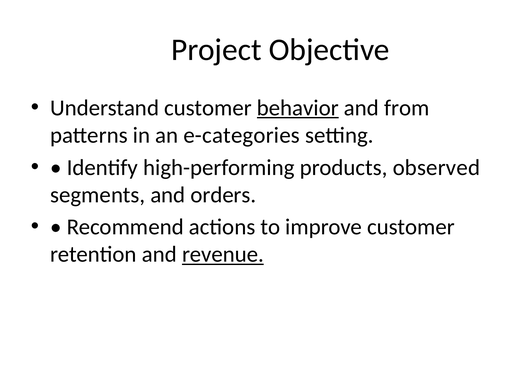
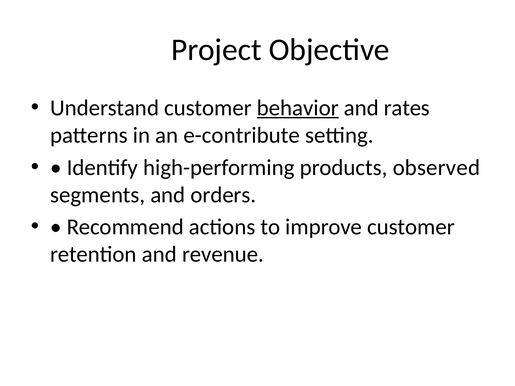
from: from -> rates
e-categories: e-categories -> e-contribute
revenue underline: present -> none
